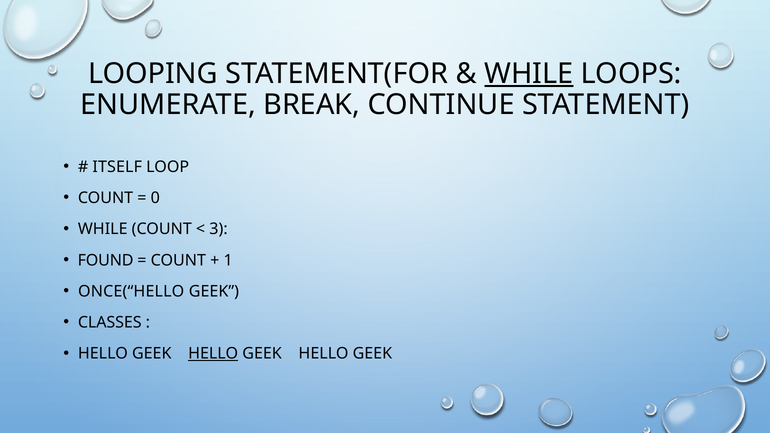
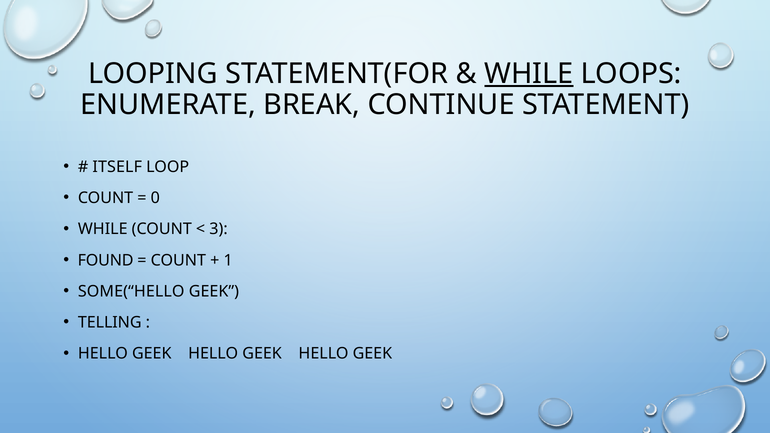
ONCE(“HELLO: ONCE(“HELLO -> SOME(“HELLO
CLASSES: CLASSES -> TELLING
HELLO at (213, 354) underline: present -> none
